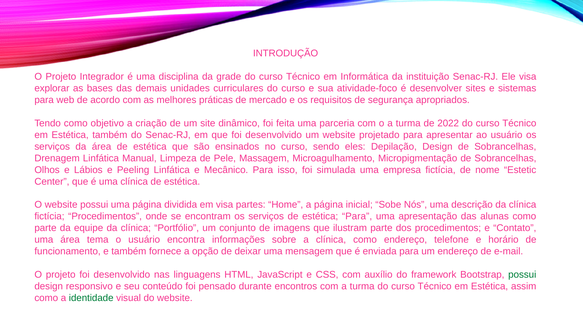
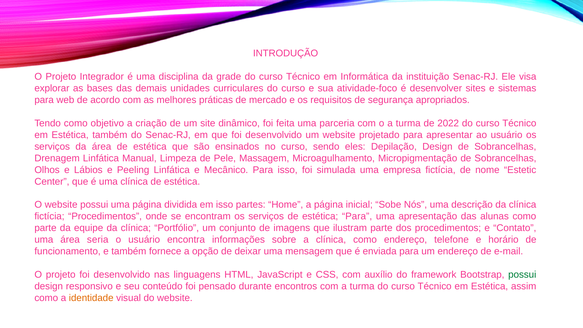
em visa: visa -> isso
tema: tema -> seria
identidade colour: green -> orange
